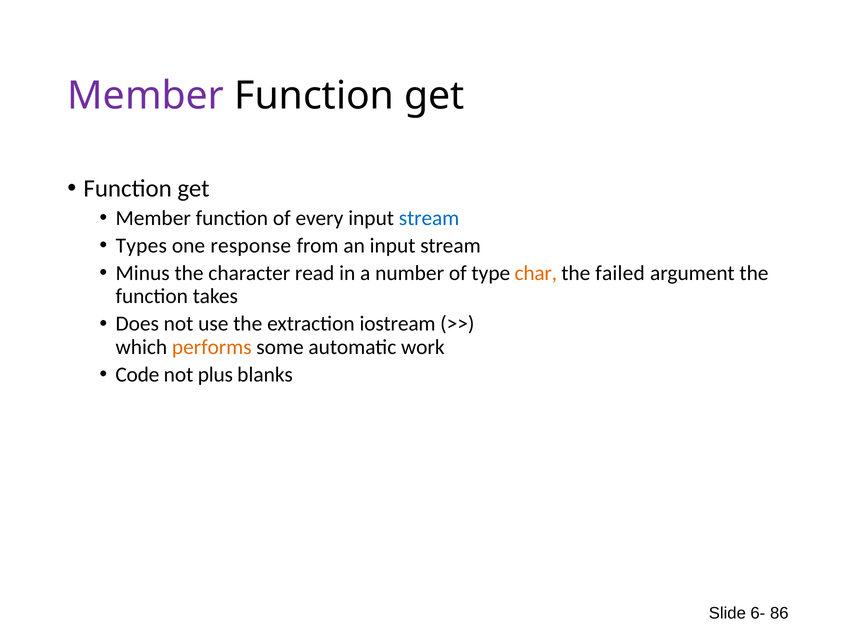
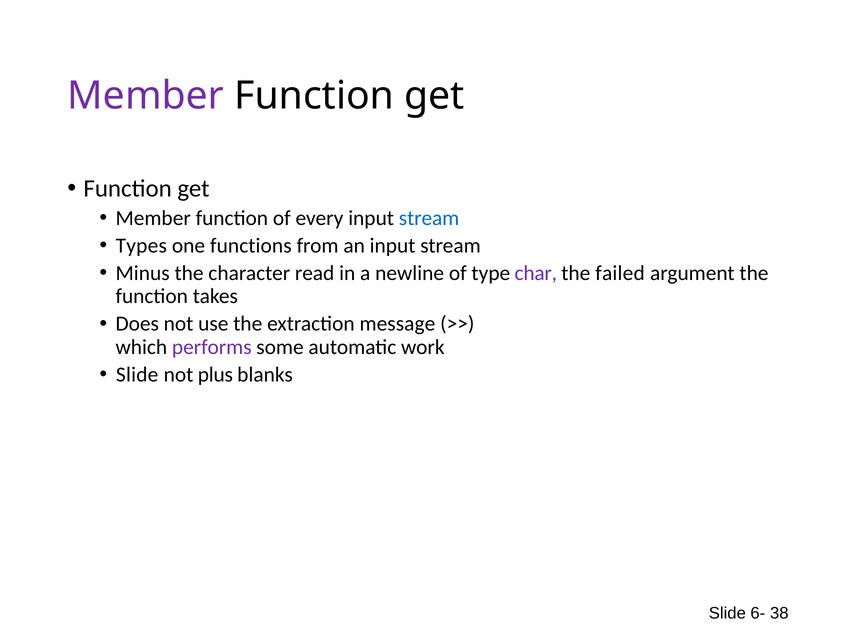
response: response -> functions
number: number -> newline
char colour: orange -> purple
iostream: iostream -> message
performs colour: orange -> purple
Code at (137, 375): Code -> Slide
86: 86 -> 38
